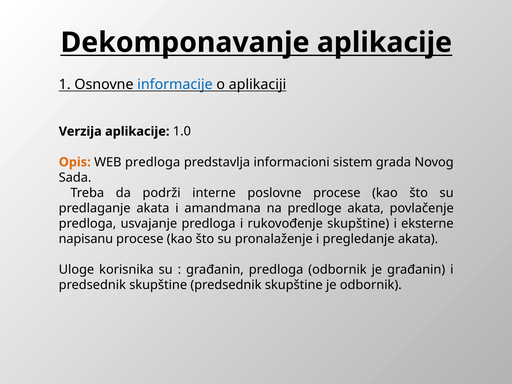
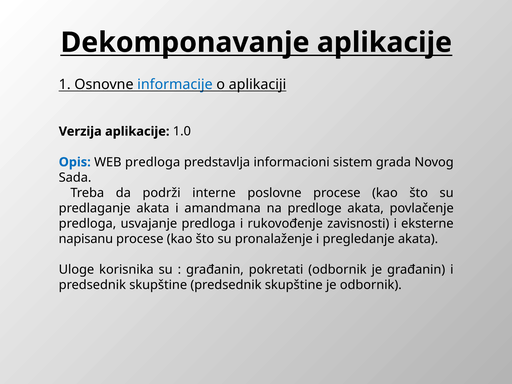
Opis colour: orange -> blue
rukovođenje skupštine: skupštine -> zavisnosti
građanin predloga: predloga -> pokretati
